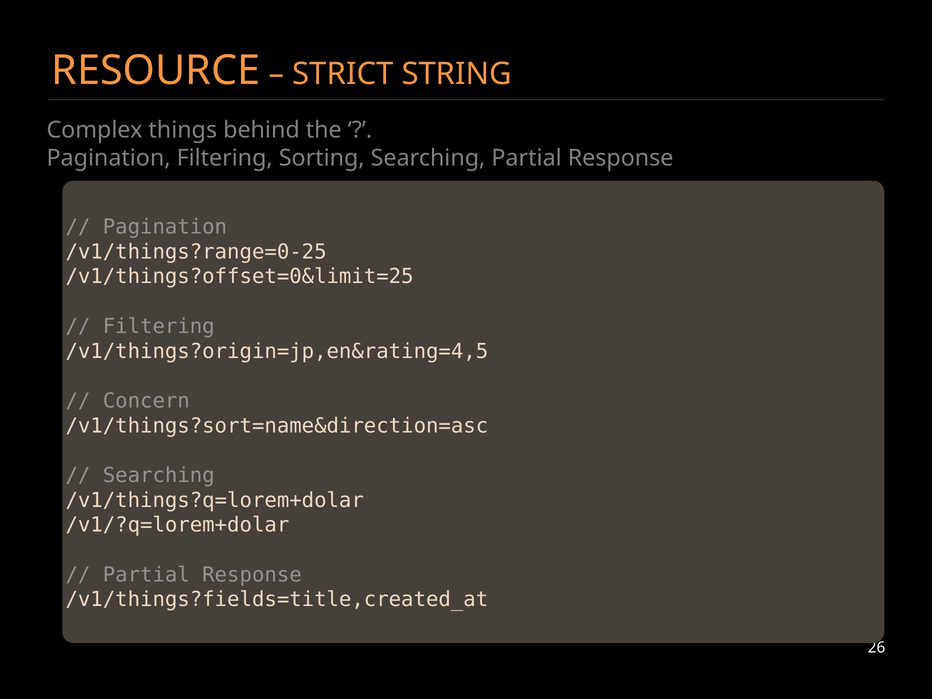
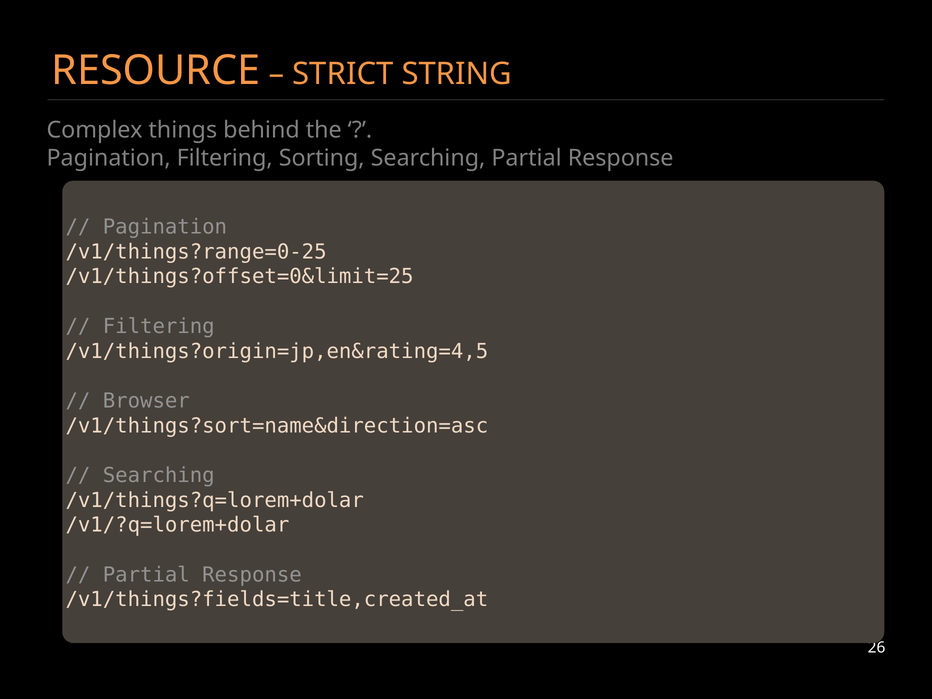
Concern: Concern -> Browser
